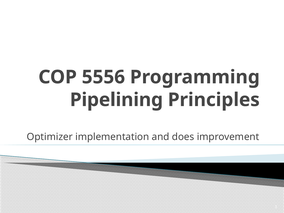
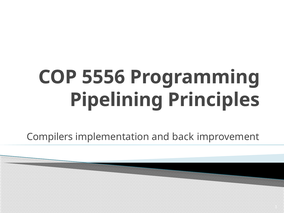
Optimizer: Optimizer -> Compilers
does: does -> back
